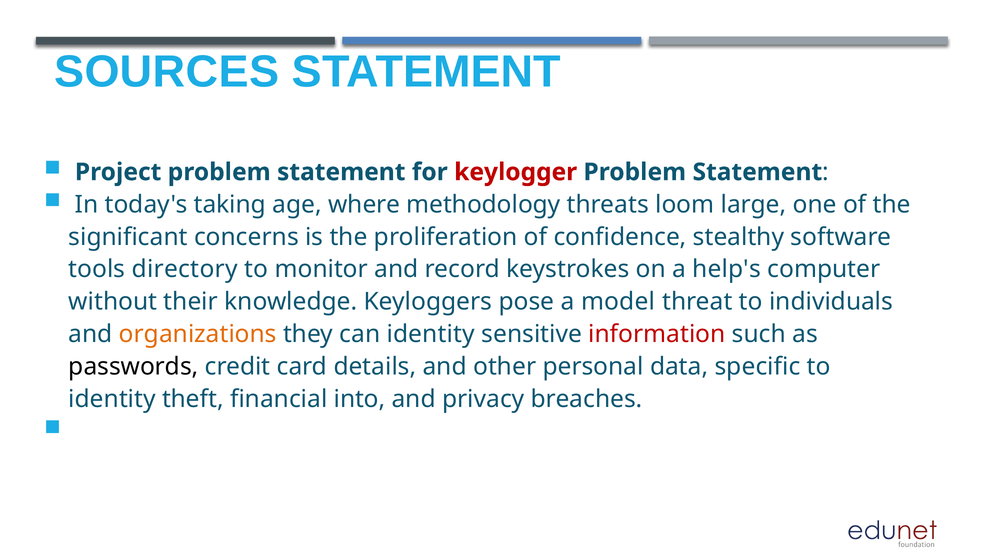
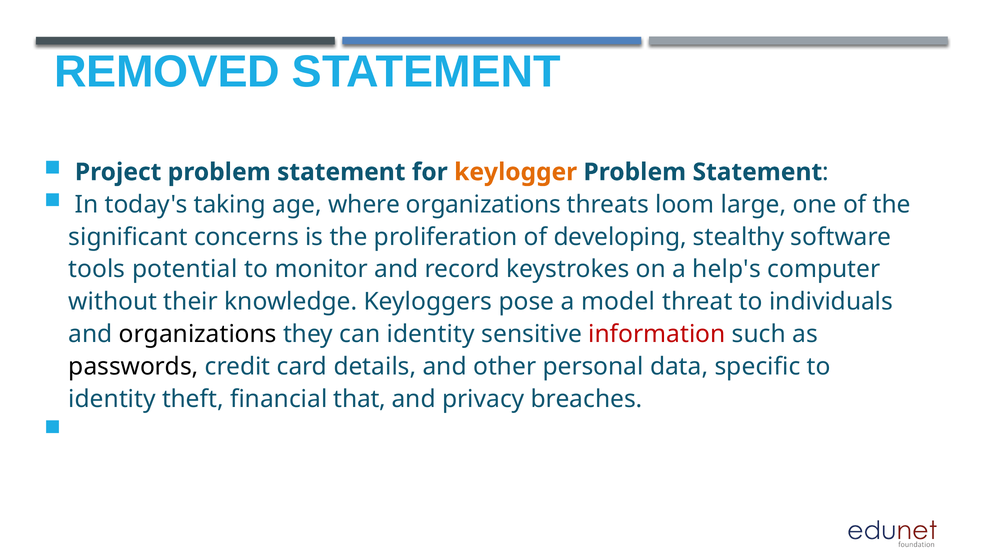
SOURCES: SOURCES -> REMOVED
keylogger colour: red -> orange
where methodology: methodology -> organizations
confidence: confidence -> developing
directory: directory -> potential
organizations at (198, 335) colour: orange -> black
into: into -> that
